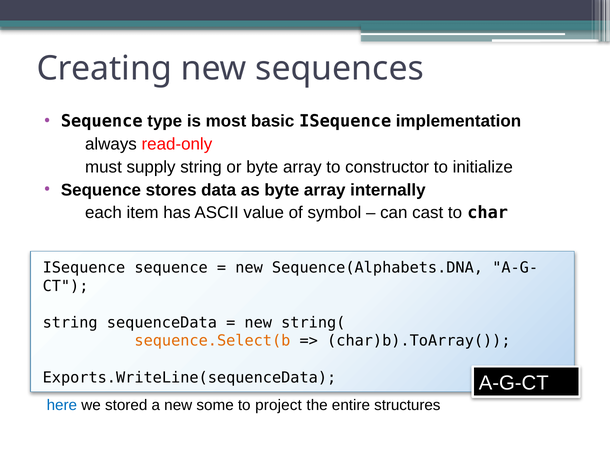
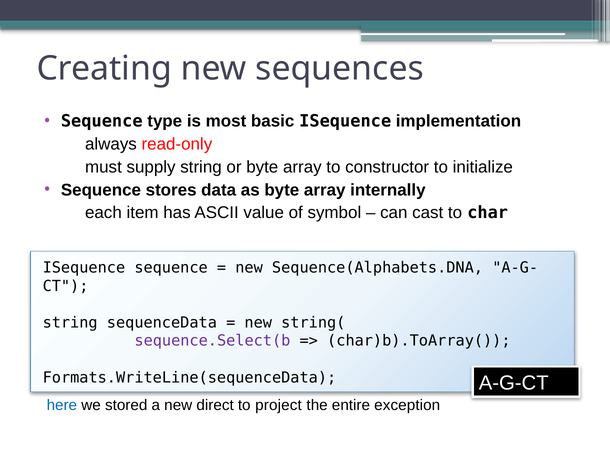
sequence.Select(b colour: orange -> purple
Exports.WriteLine(sequenceData: Exports.WriteLine(sequenceData -> Formats.WriteLine(sequenceData
some: some -> direct
structures: structures -> exception
